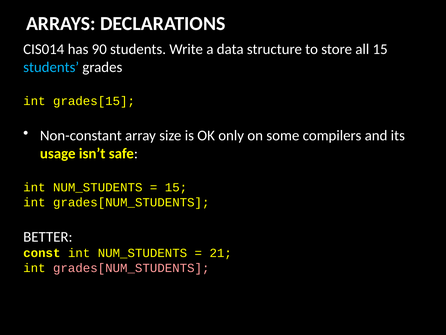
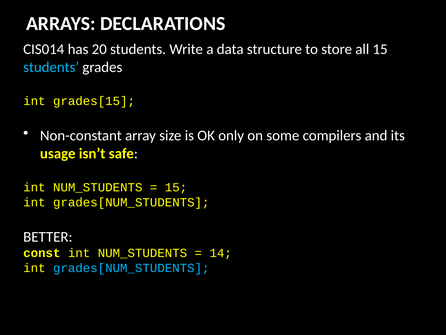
90: 90 -> 20
21: 21 -> 14
grades[NUM_STUDENTS at (131, 268) colour: pink -> light blue
